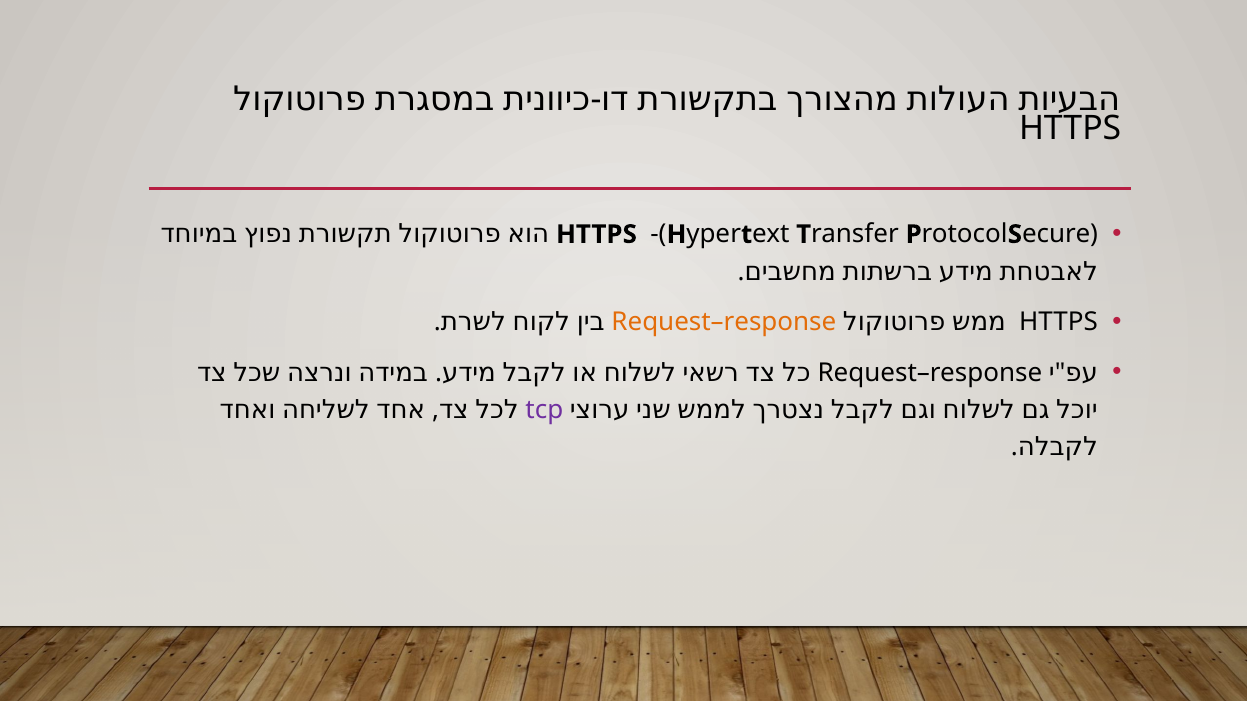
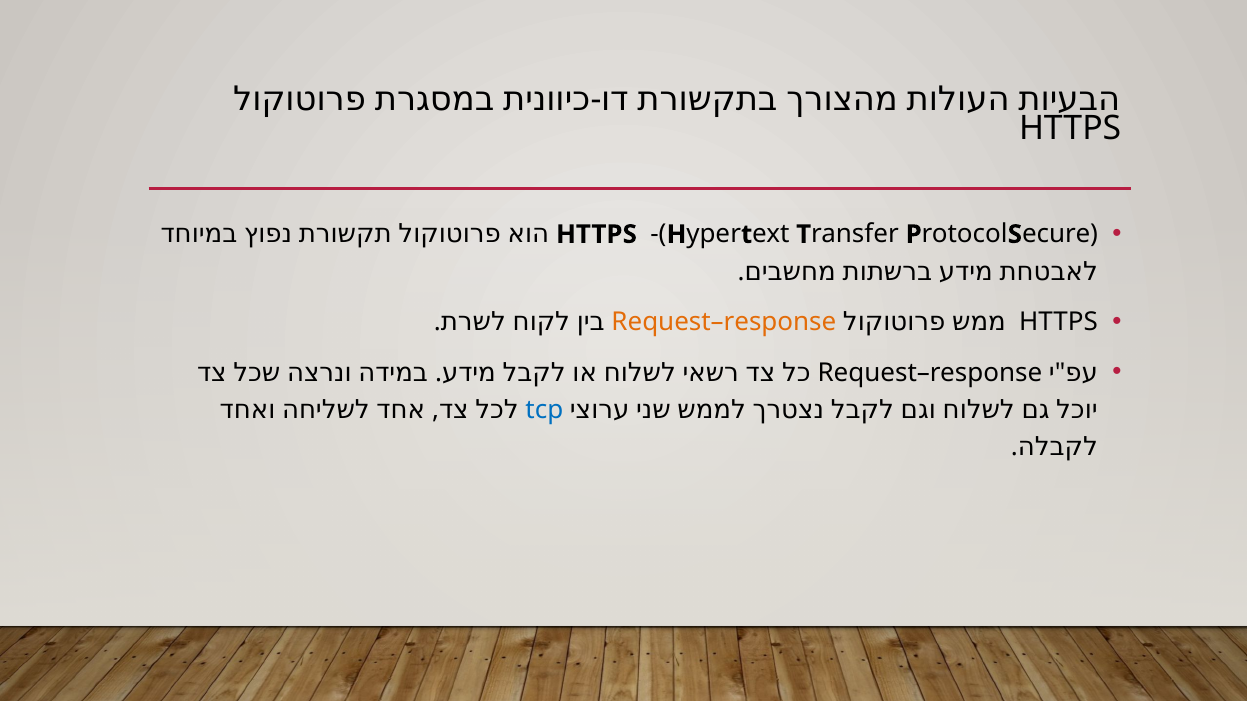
tcp colour: purple -> blue
